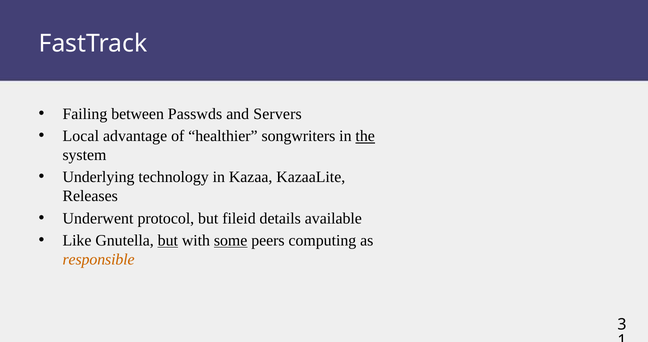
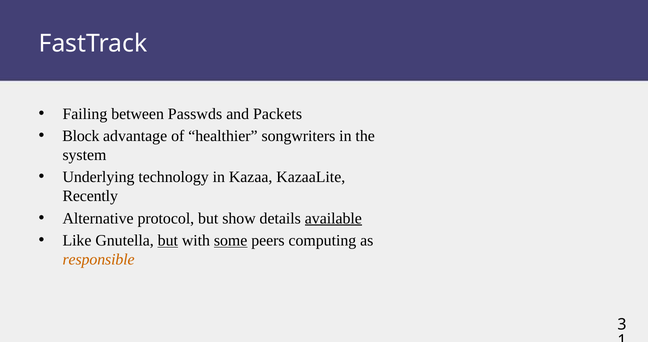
Servers: Servers -> Packets
Local: Local -> Block
the underline: present -> none
Releases: Releases -> Recently
Underwent: Underwent -> Alternative
fileid: fileid -> show
available underline: none -> present
